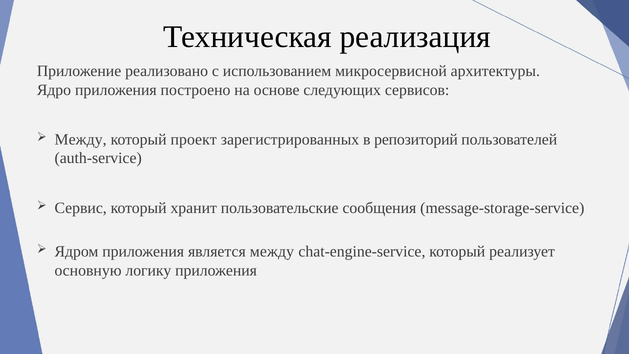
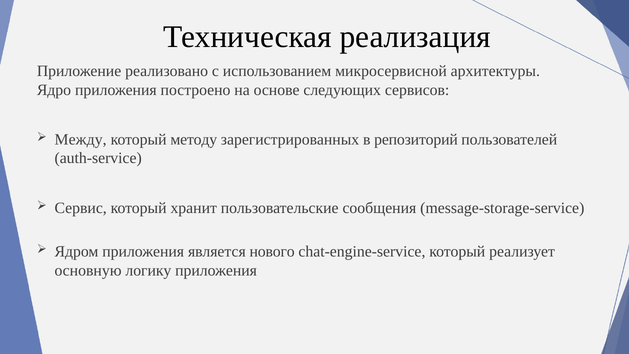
проект: проект -> методу
является между: между -> нового
